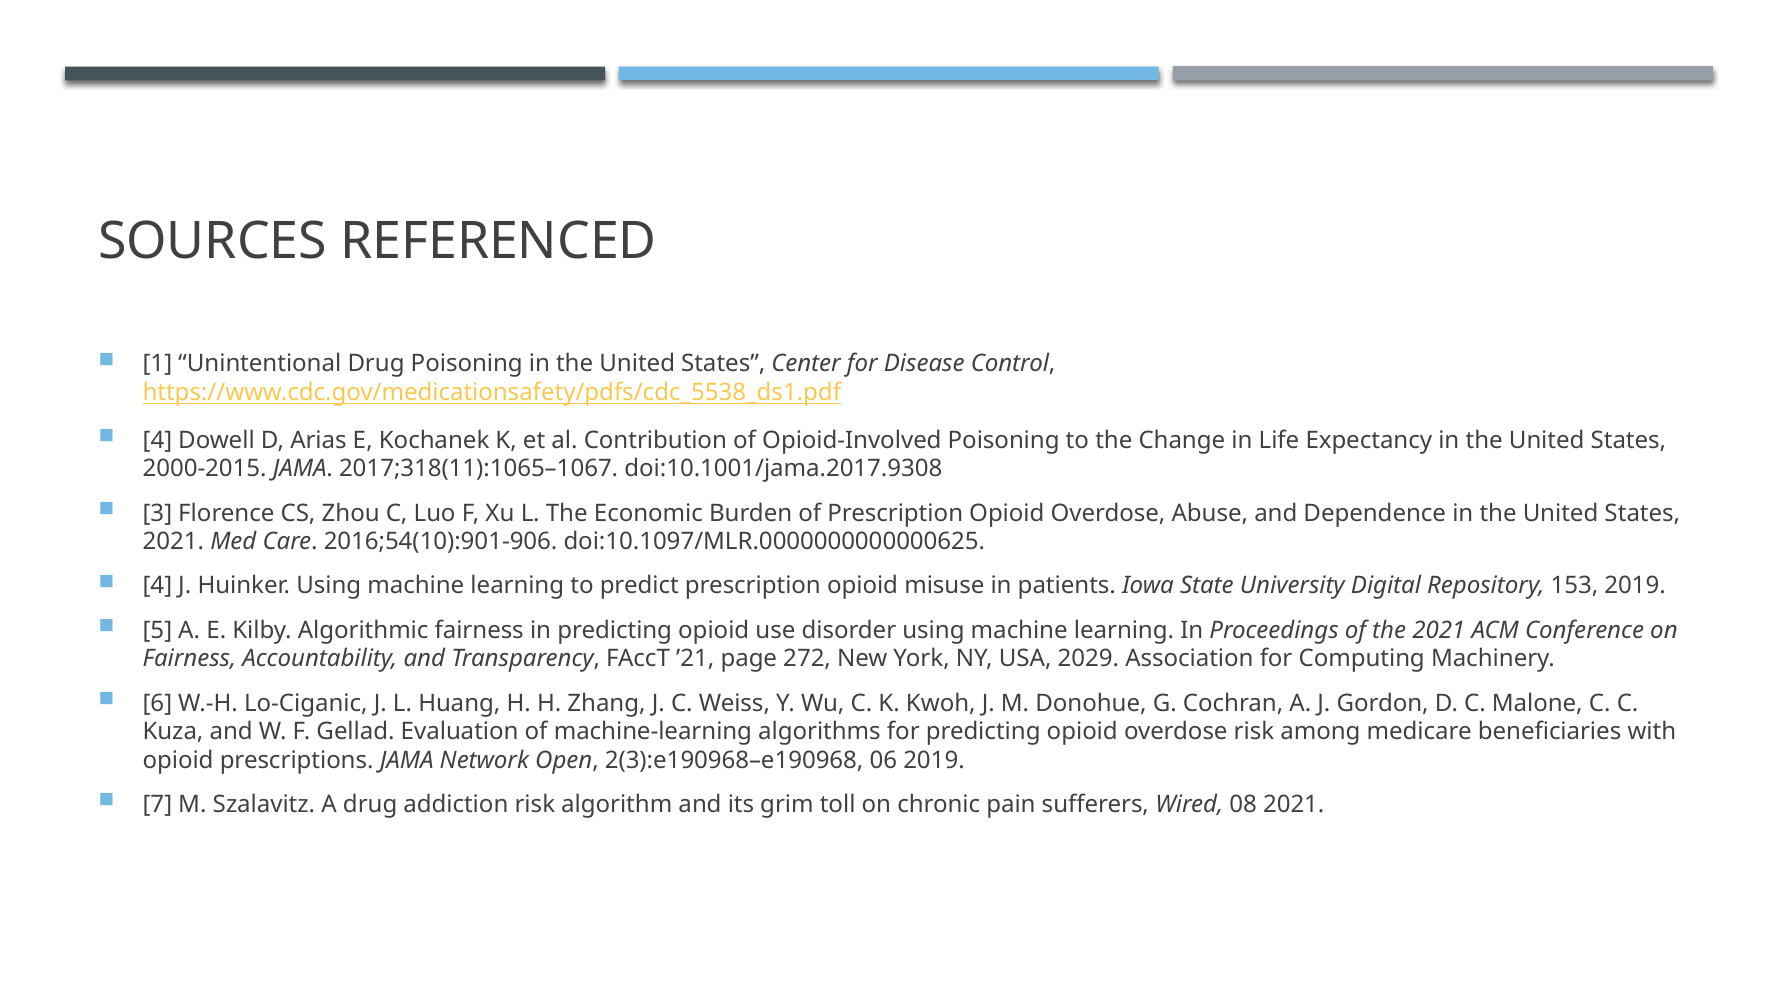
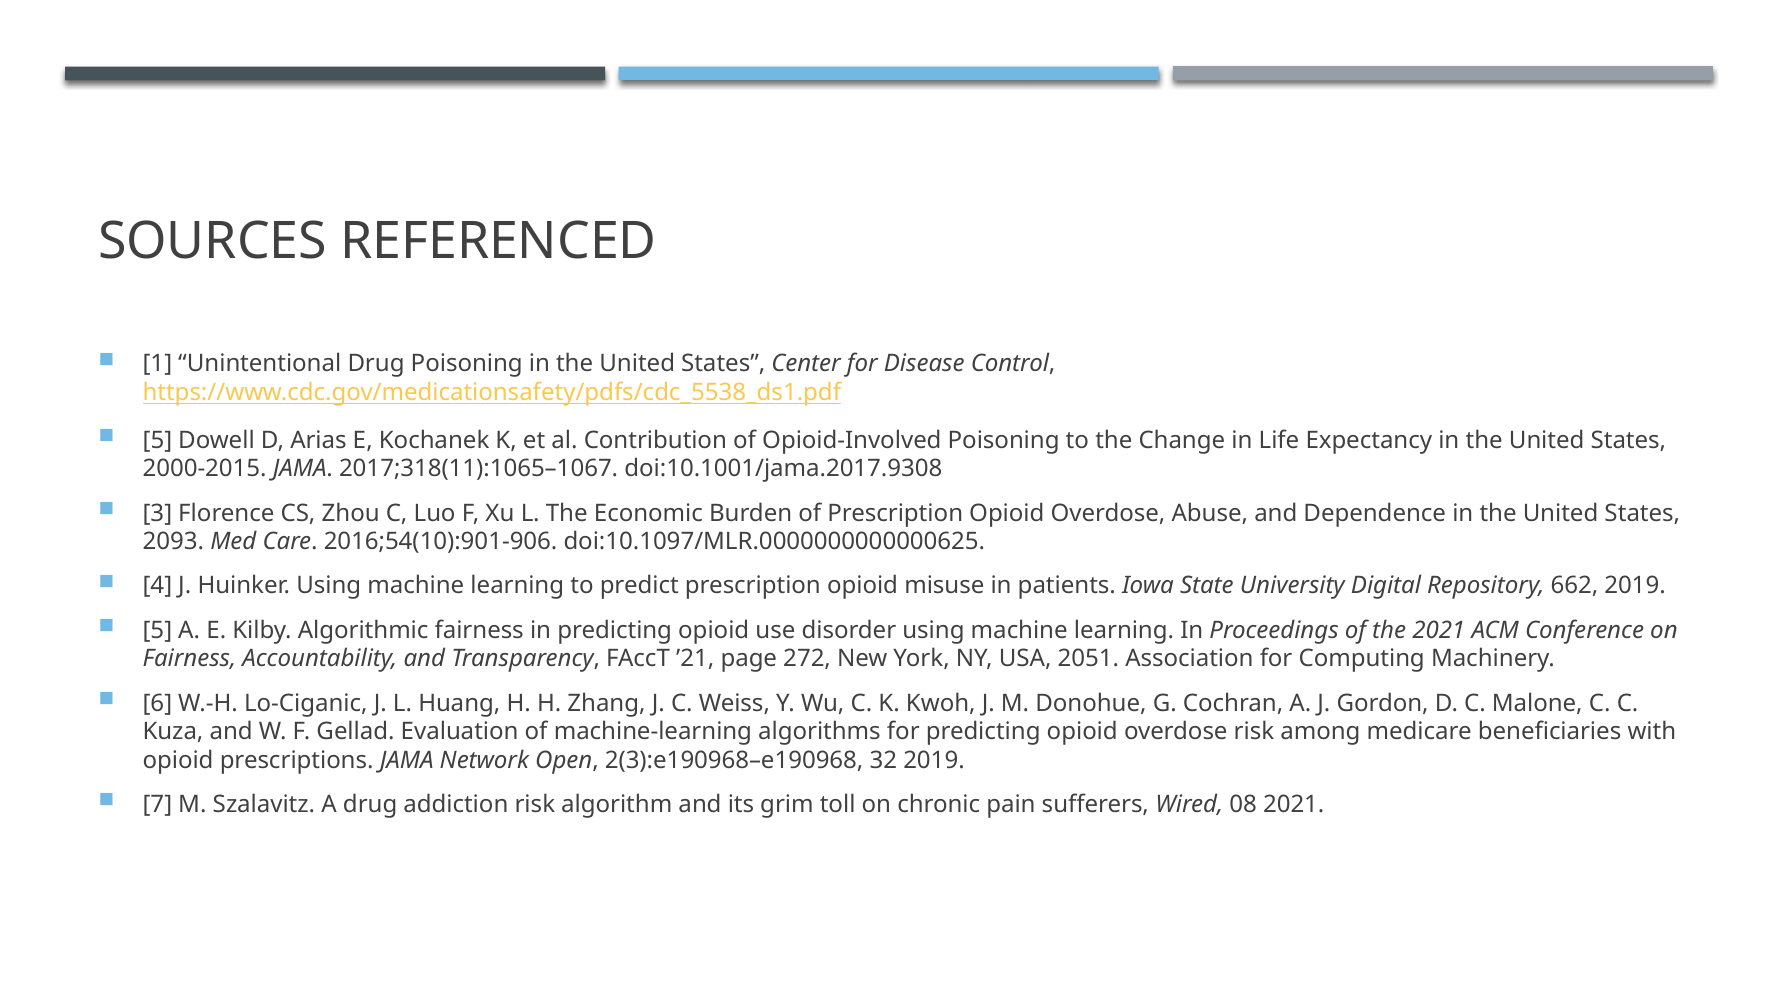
4 at (157, 440): 4 -> 5
2021 at (173, 542): 2021 -> 2093
153: 153 -> 662
2029: 2029 -> 2051
06: 06 -> 32
